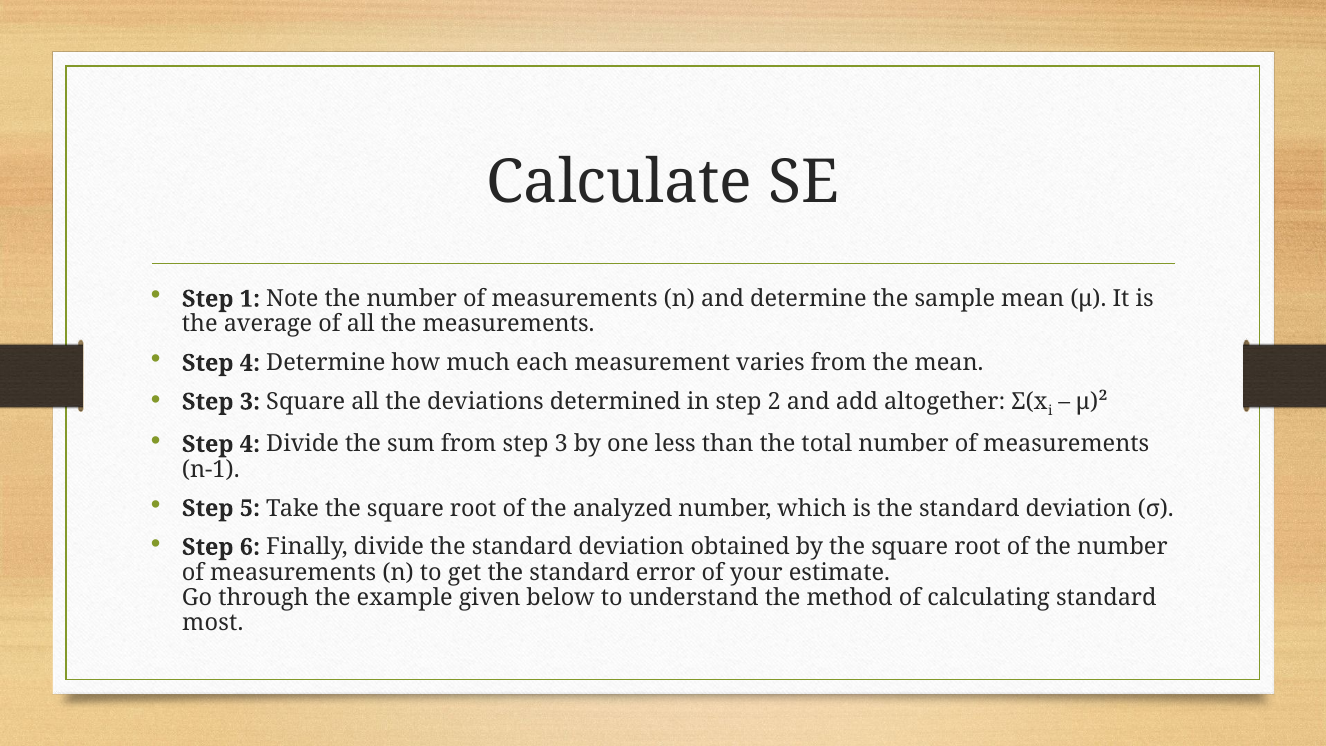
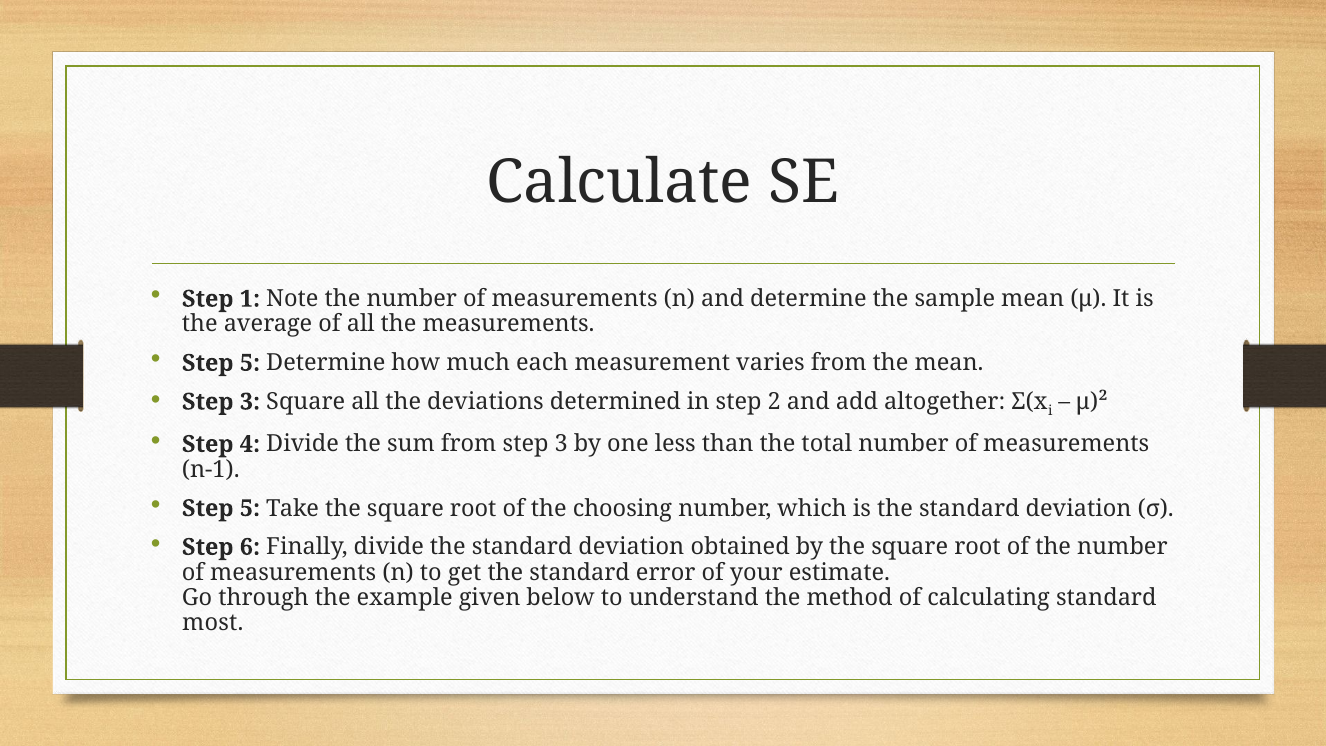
4 at (250, 363): 4 -> 5
analyzed: analyzed -> choosing
